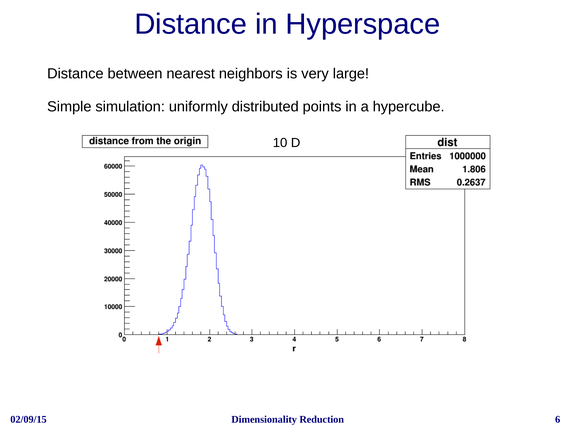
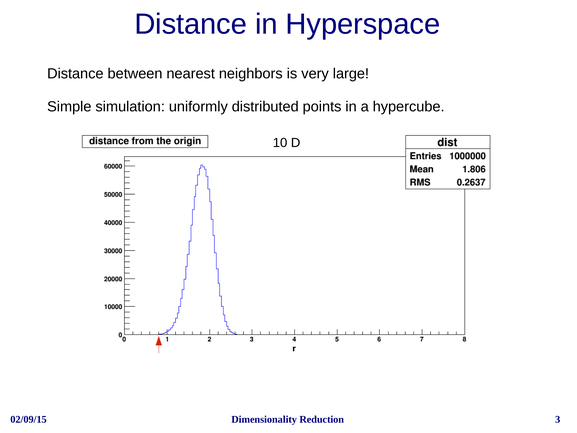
6: 6 -> 3
